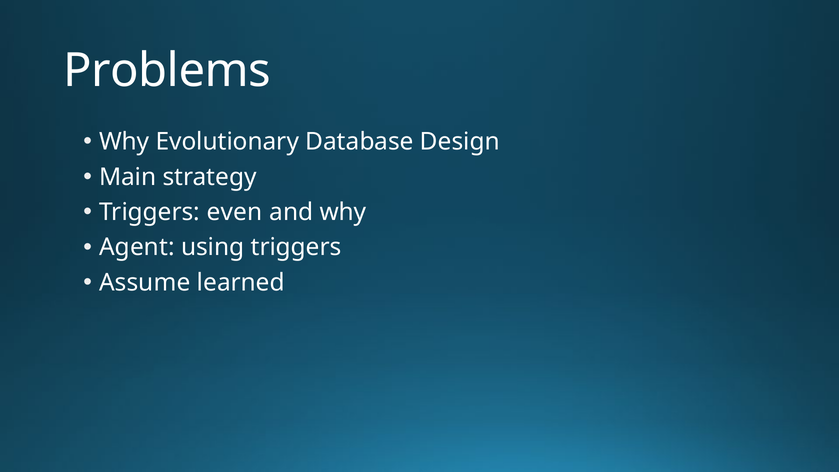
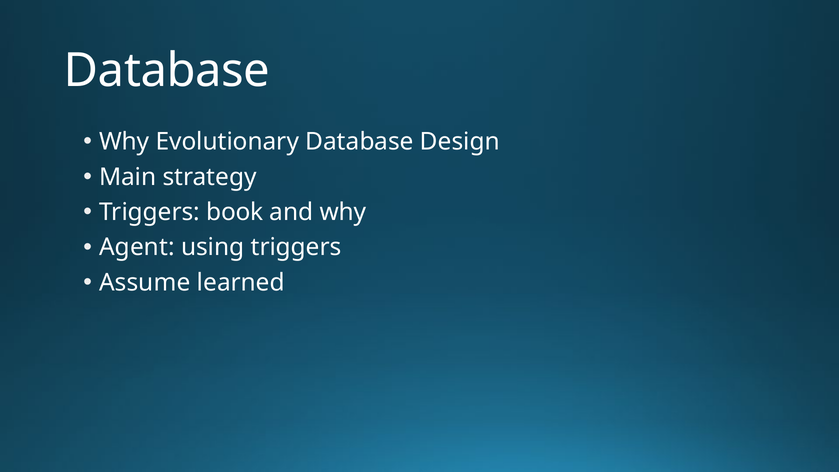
Problems at (167, 70): Problems -> Database
even: even -> book
